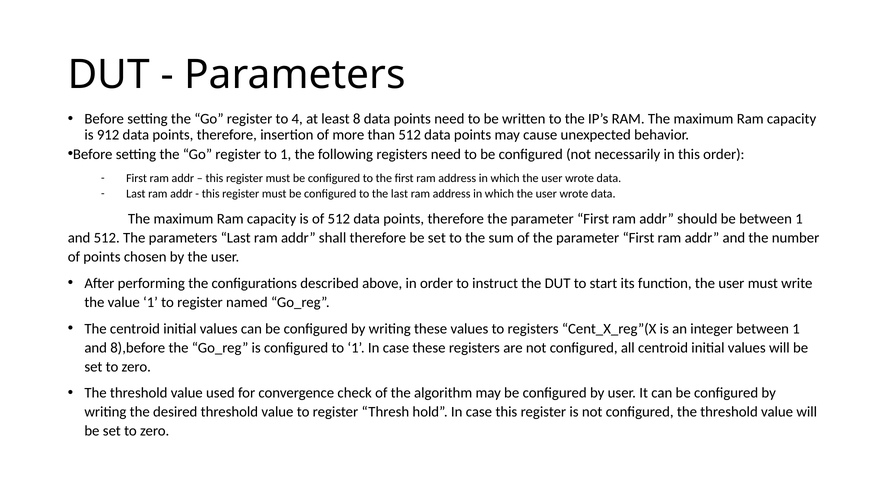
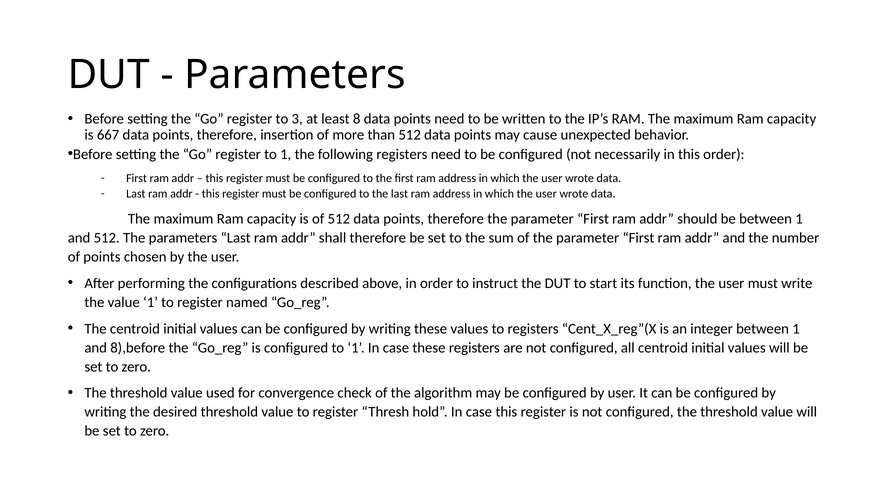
4: 4 -> 3
912: 912 -> 667
